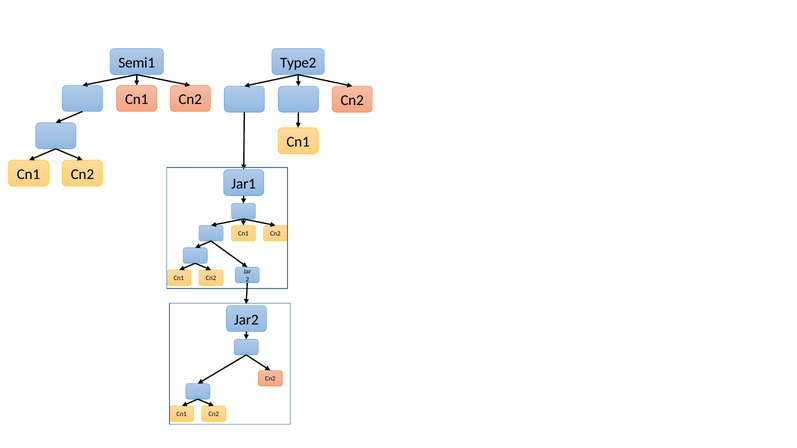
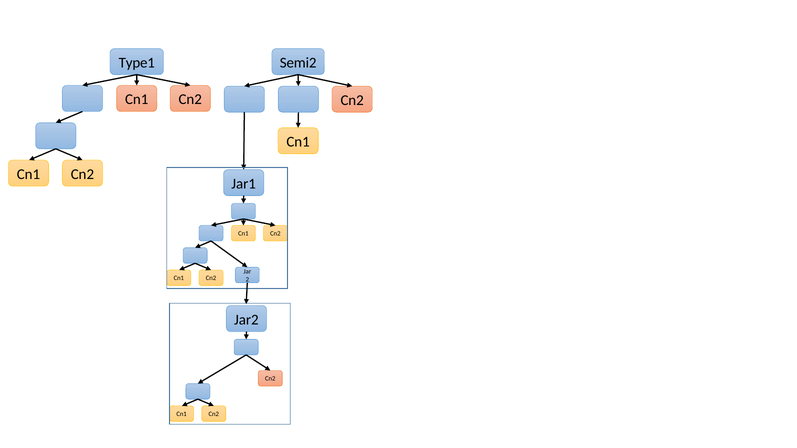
Semi1: Semi1 -> Type1
Type2: Type2 -> Semi2
